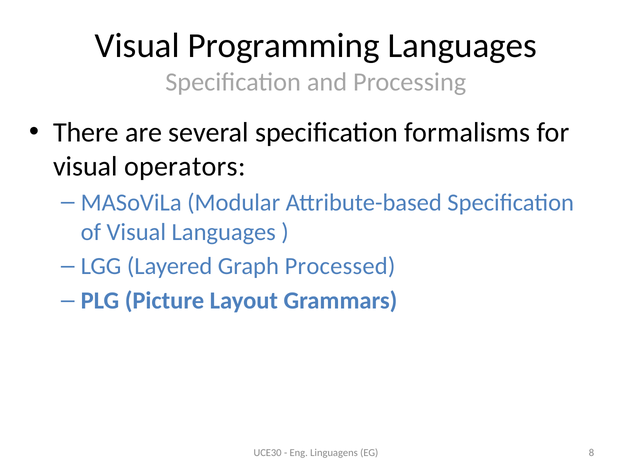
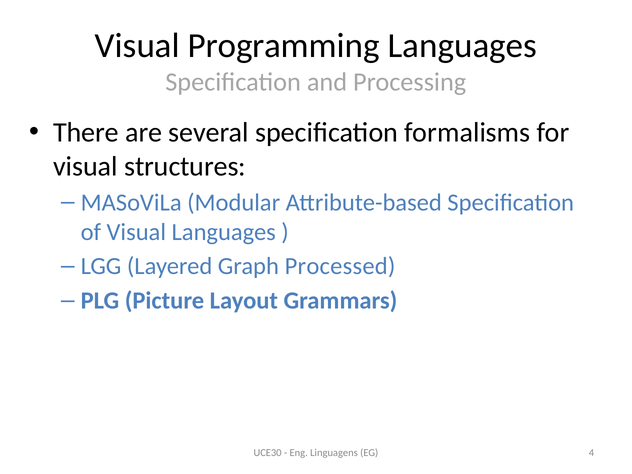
operators: operators -> structures
8: 8 -> 4
